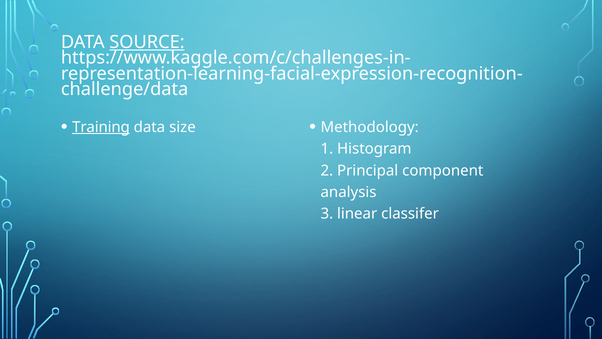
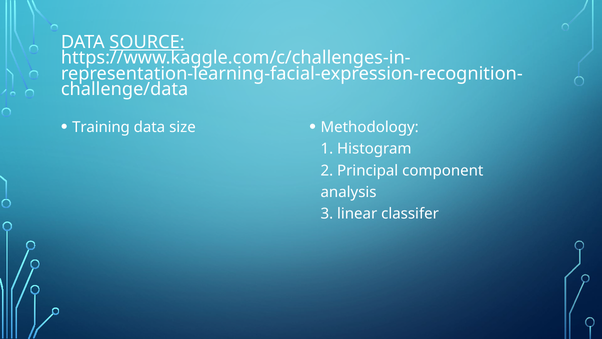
Training underline: present -> none
